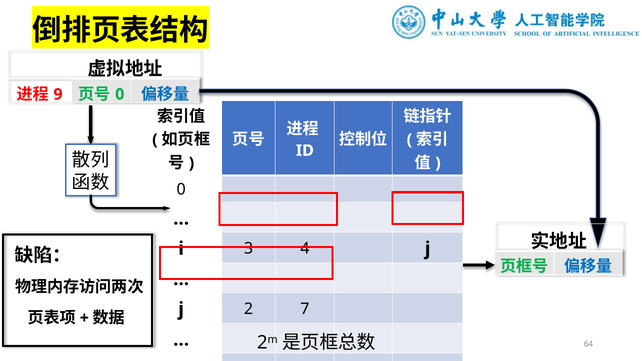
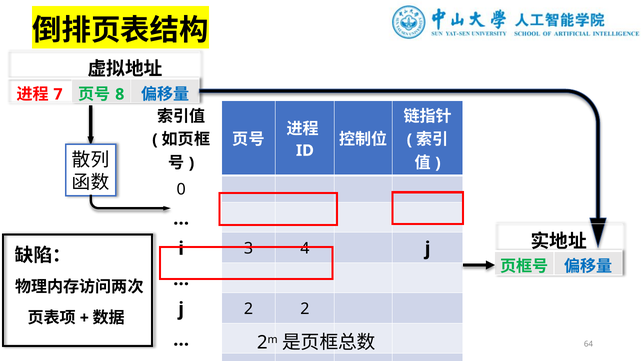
9: 9 -> 7
0 at (120, 94): 0 -> 8
2 7: 7 -> 2
